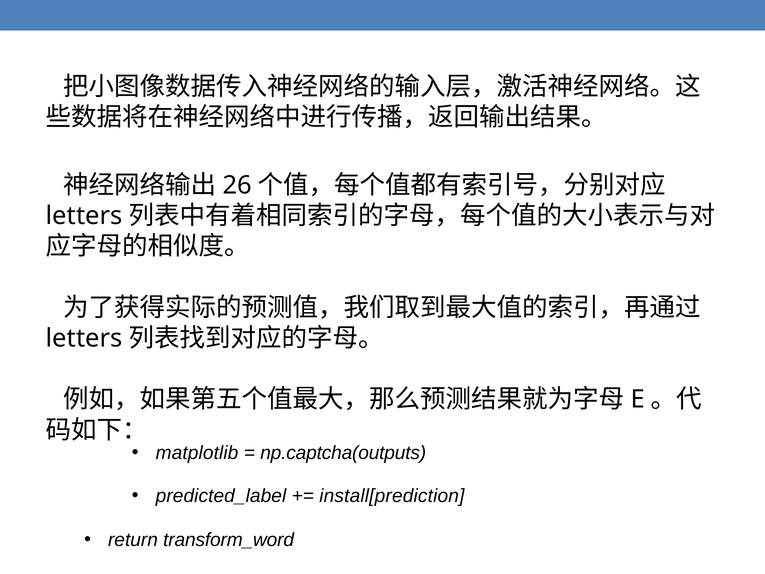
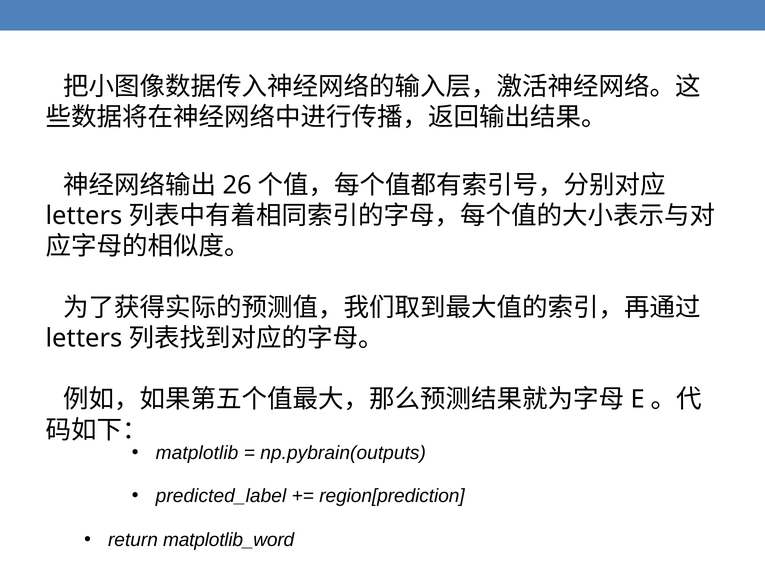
np.captcha(outputs: np.captcha(outputs -> np.pybrain(outputs
install[prediction: install[prediction -> region[prediction
transform_word: transform_word -> matplotlib_word
